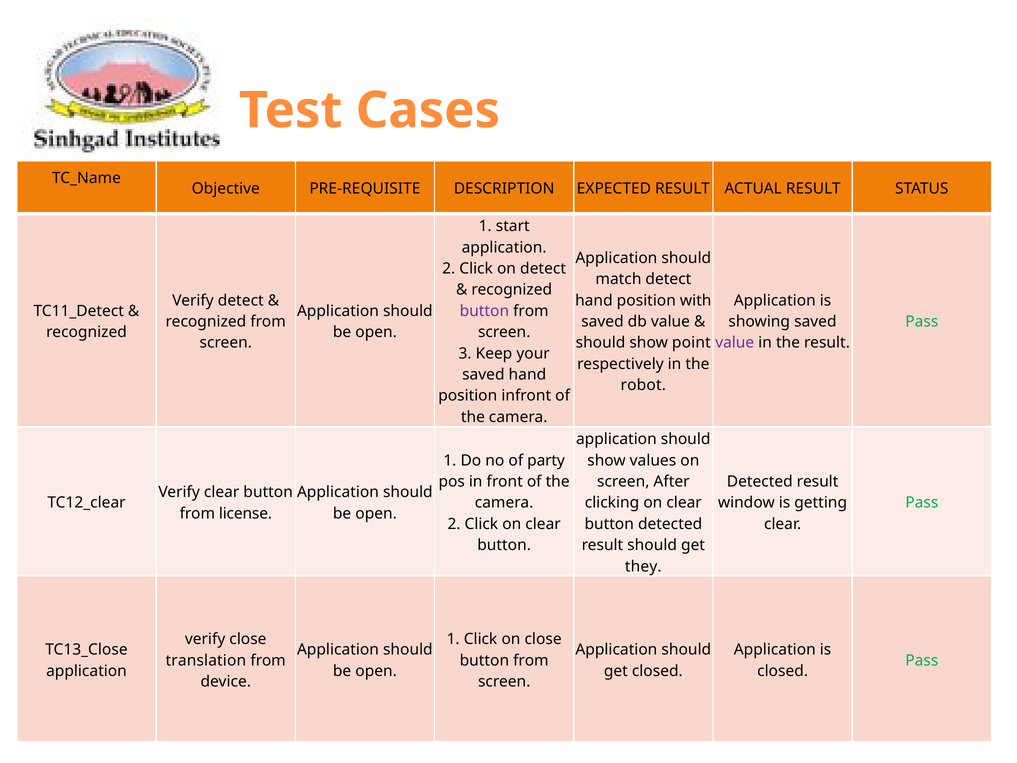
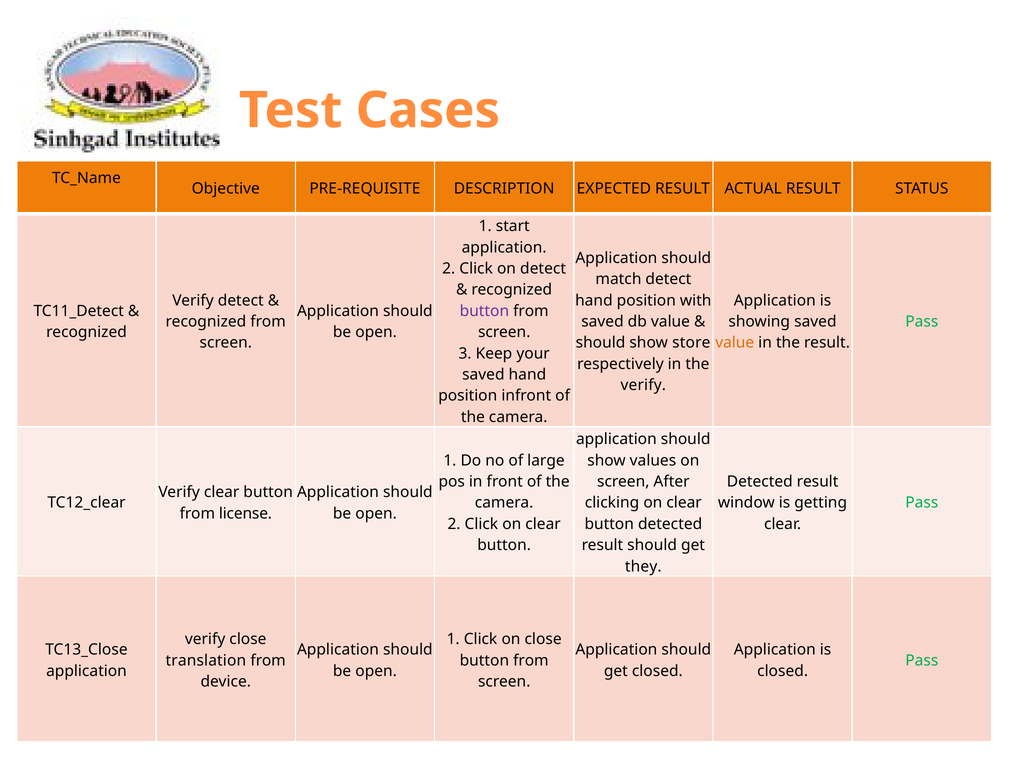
point: point -> store
value at (735, 343) colour: purple -> orange
robot at (643, 385): robot -> verify
party: party -> large
